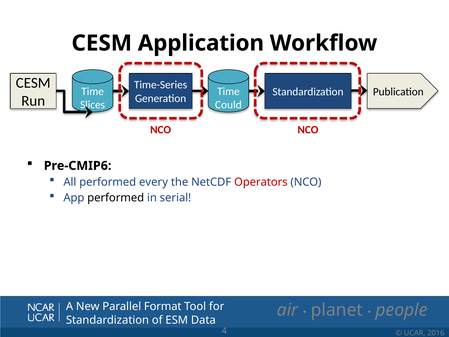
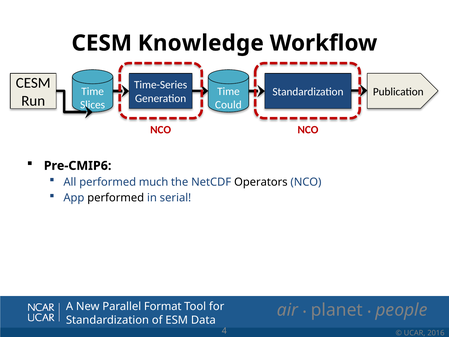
Application: Application -> Knowledge
every: every -> much
Operators colour: red -> black
